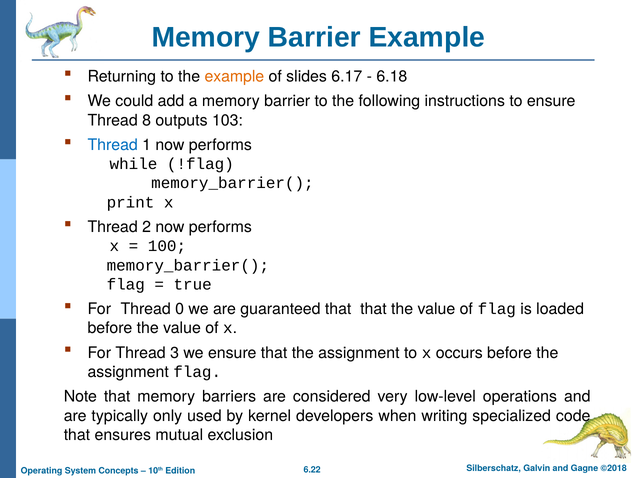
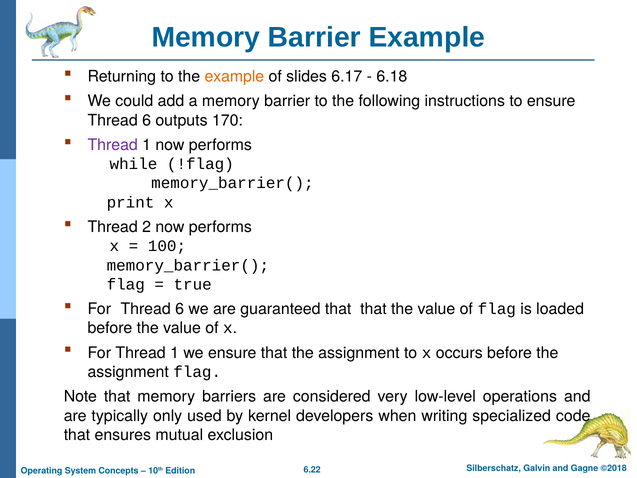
8 at (147, 120): 8 -> 6
103: 103 -> 170
Thread at (113, 145) colour: blue -> purple
For Thread 0: 0 -> 6
For Thread 3: 3 -> 1
